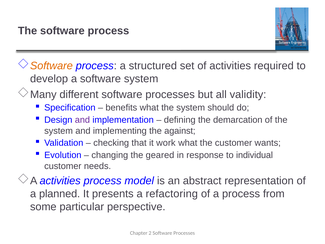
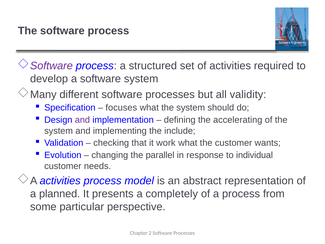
Software at (51, 66) colour: orange -> purple
benefits: benefits -> focuses
demarcation: demarcation -> accelerating
against: against -> include
geared: geared -> parallel
refactoring: refactoring -> completely
